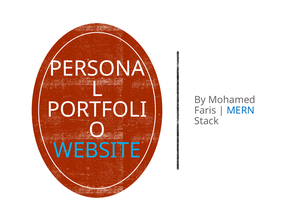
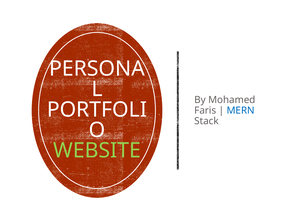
WEBSITE colour: light blue -> light green
